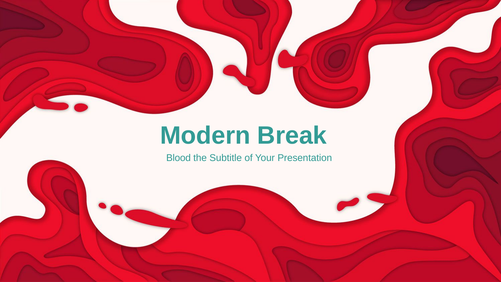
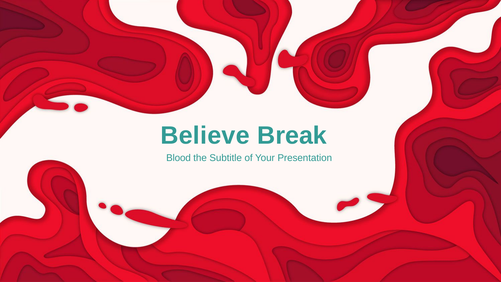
Modern: Modern -> Believe
